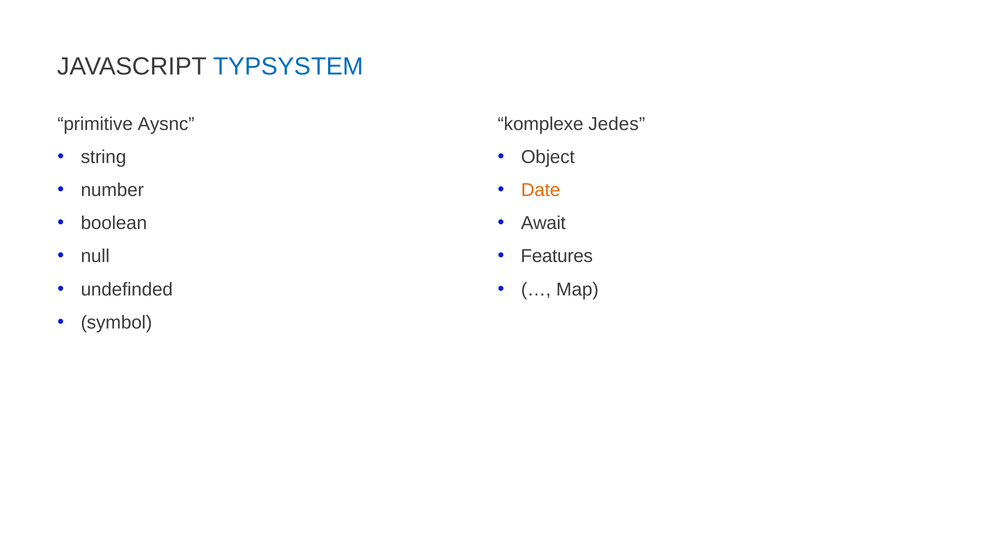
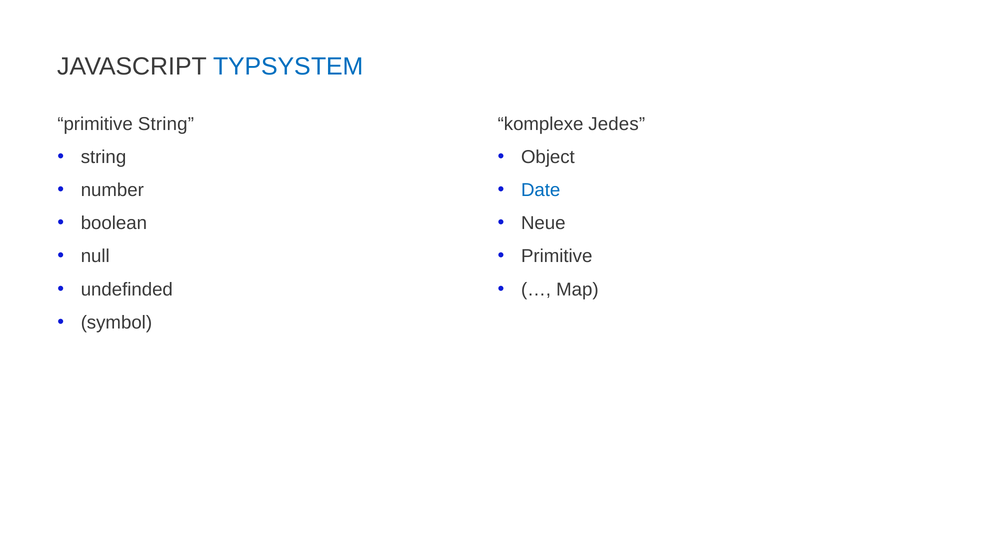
primitive Aysnc: Aysnc -> String
Date colour: orange -> blue
Await: Await -> Neue
Features at (557, 256): Features -> Primitive
